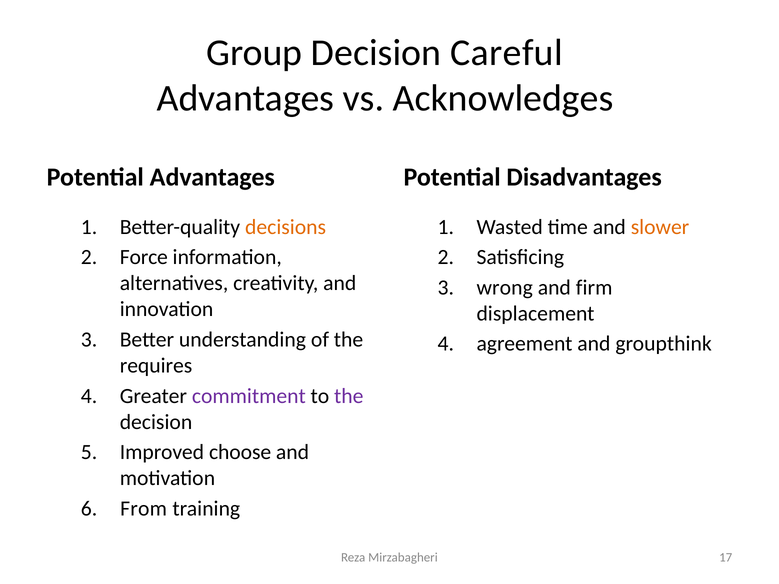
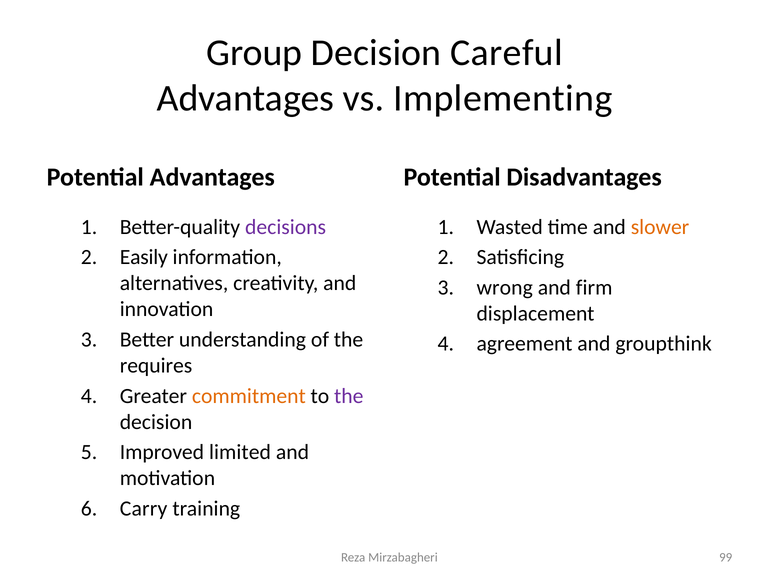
Acknowledges: Acknowledges -> Implementing
decisions colour: orange -> purple
Force: Force -> Easily
commitment colour: purple -> orange
choose: choose -> limited
From: From -> Carry
17: 17 -> 99
